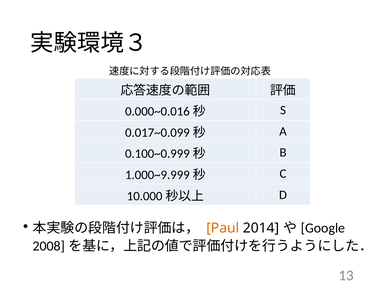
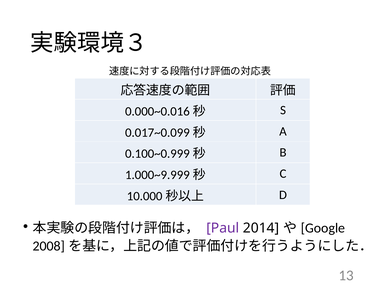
Paul colour: orange -> purple
